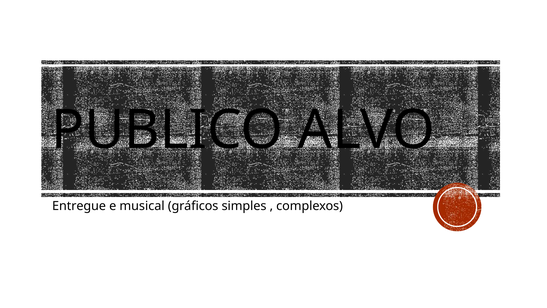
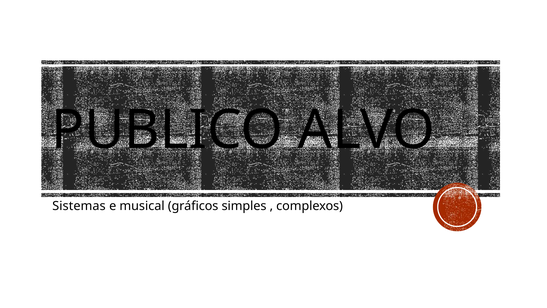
Entregue: Entregue -> Sistemas
